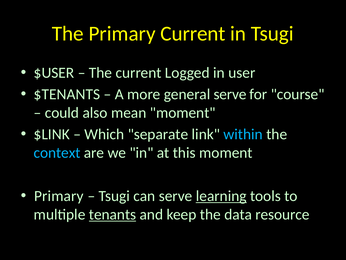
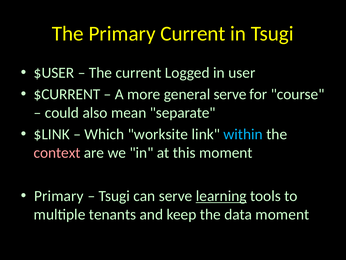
$TENANTS: $TENANTS -> $CURRENT
mean moment: moment -> separate
separate: separate -> worksite
context colour: light blue -> pink
tenants underline: present -> none
data resource: resource -> moment
